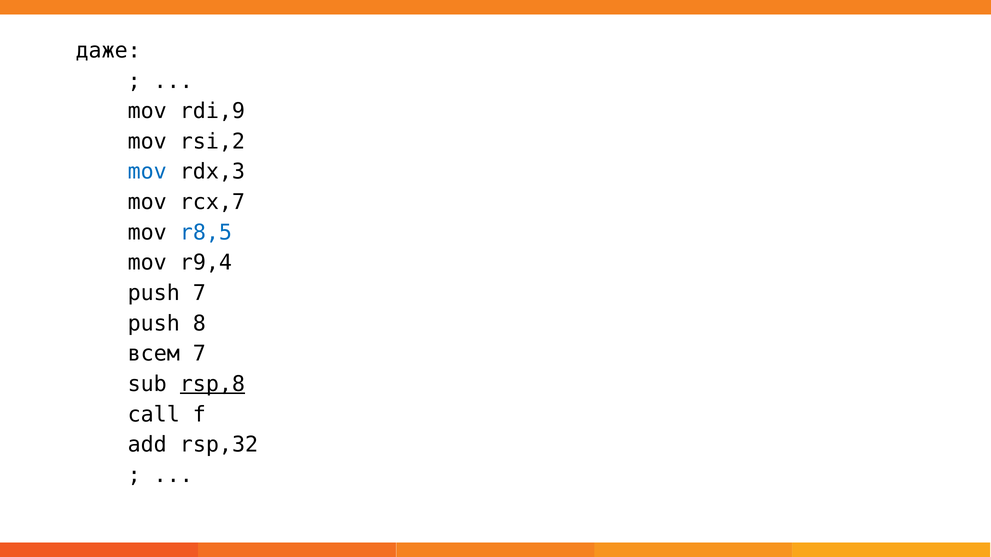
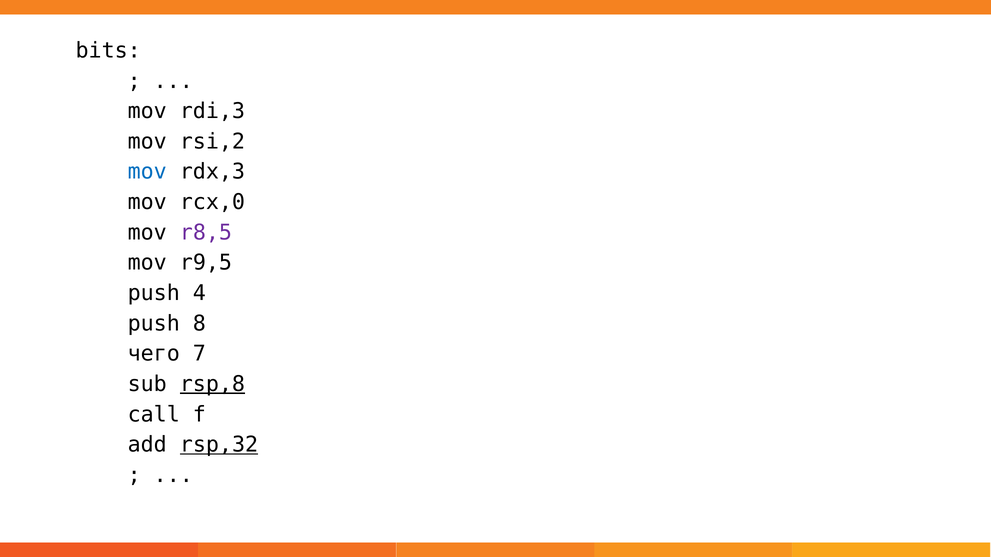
даже: даже -> bits
rdi,9: rdi,9 -> rdi,3
rcx,7: rcx,7 -> rcx,0
r8,5 colour: blue -> purple
r9,4: r9,4 -> r9,5
push 7: 7 -> 4
всем: всем -> чего
rsp,32 underline: none -> present
